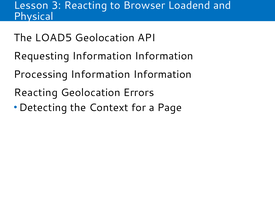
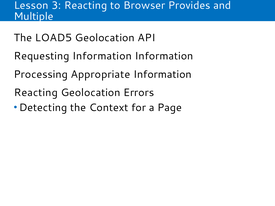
Loadend: Loadend -> Provides
Physical: Physical -> Multiple
Processing Information: Information -> Appropriate
